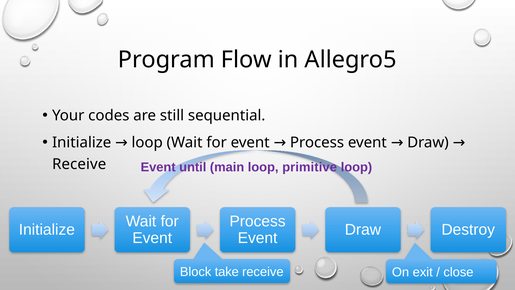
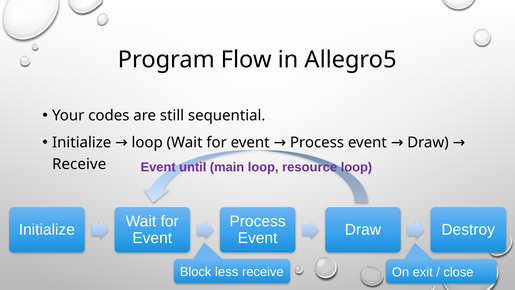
primitive: primitive -> resource
take: take -> less
